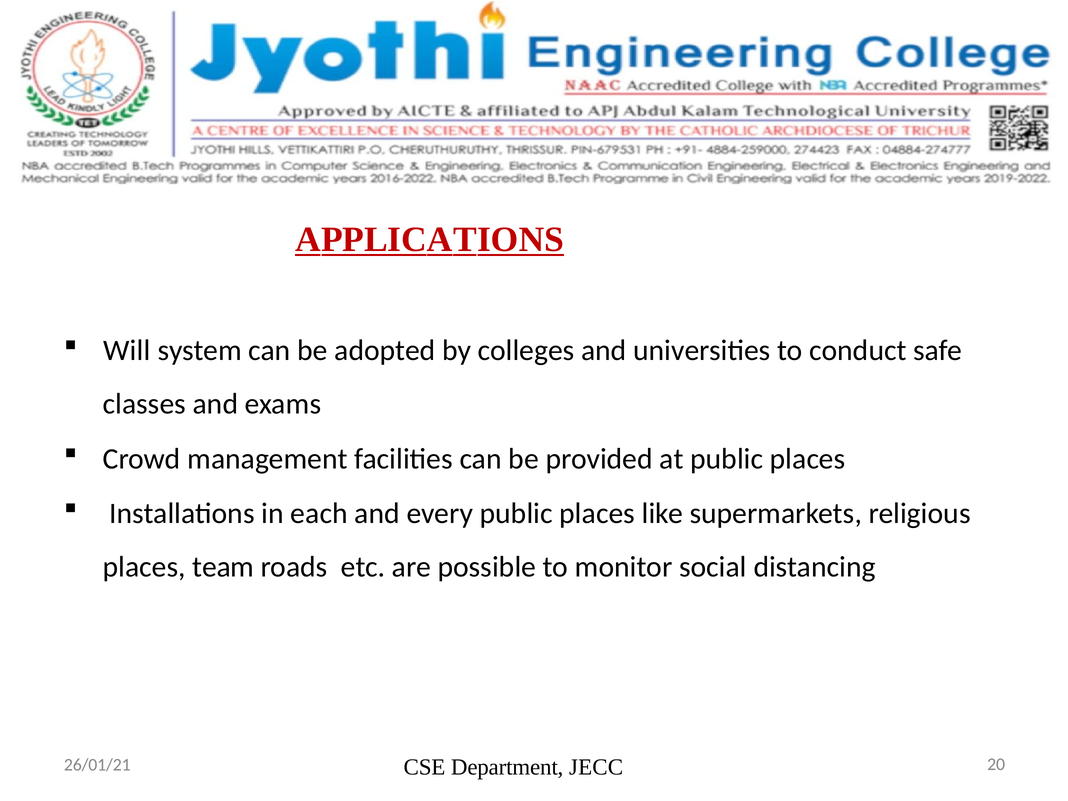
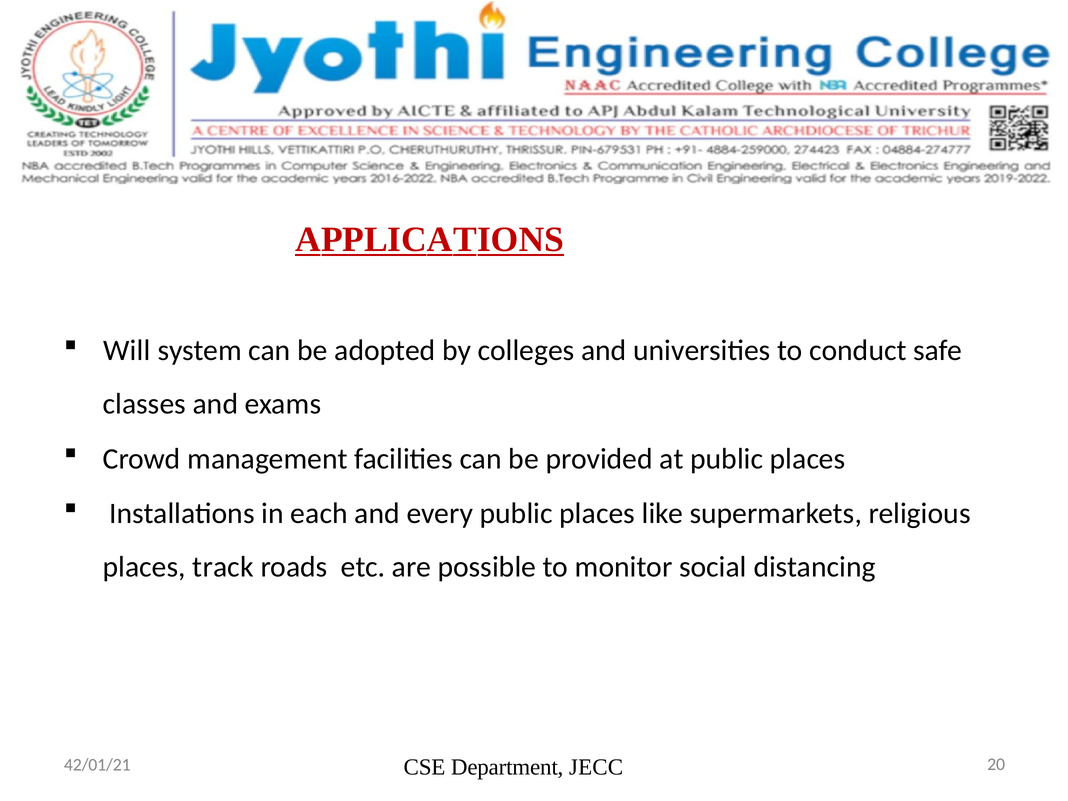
team: team -> track
26/01/21: 26/01/21 -> 42/01/21
